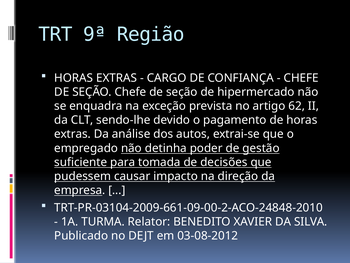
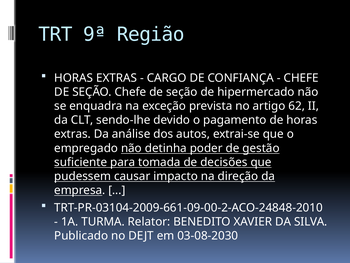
03-08-2012: 03-08-2012 -> 03-08-2030
